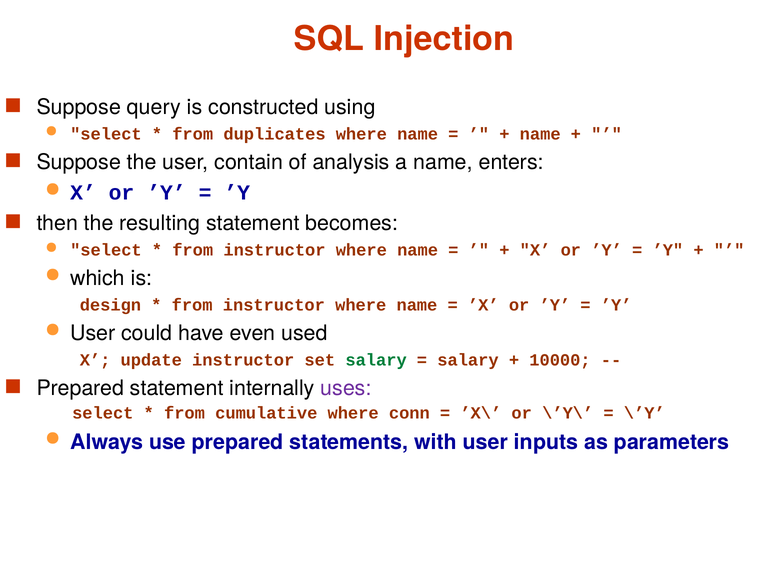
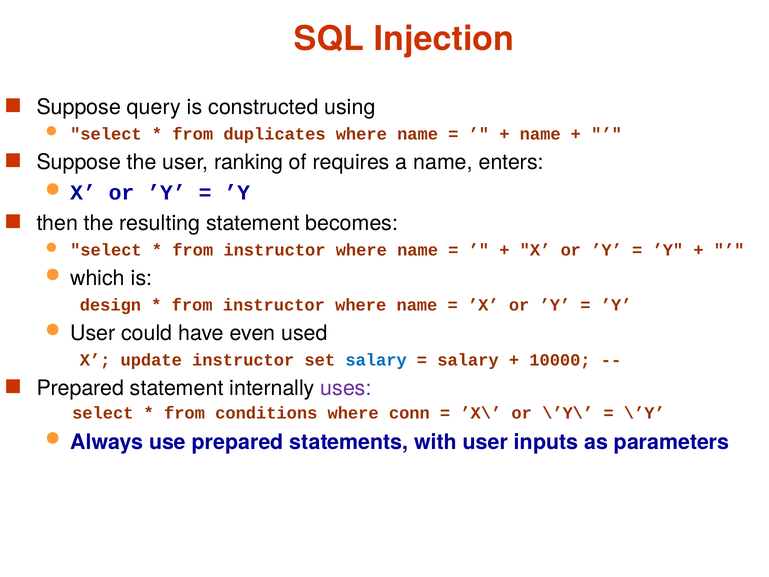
contain: contain -> ranking
analysis: analysis -> requires
salary at (376, 360) colour: green -> blue
cumulative: cumulative -> conditions
